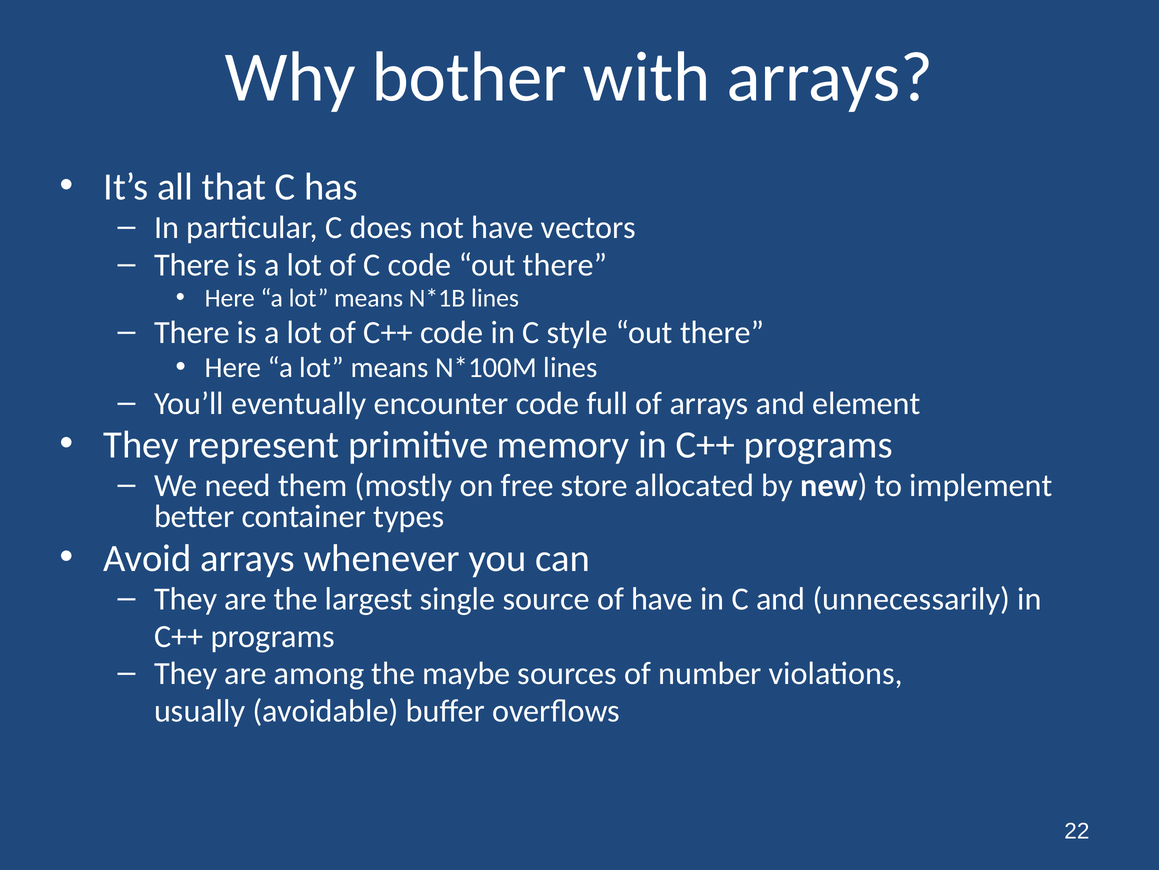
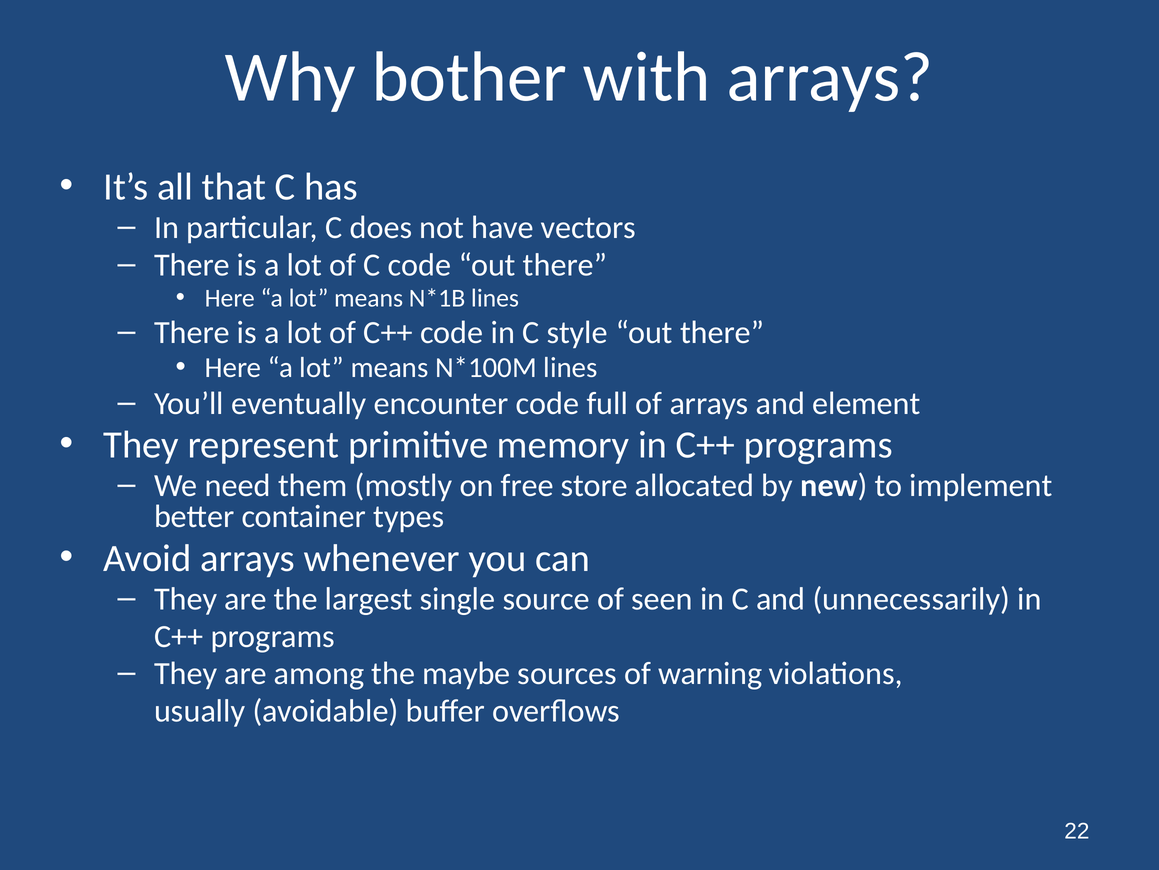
of have: have -> seen
number: number -> warning
